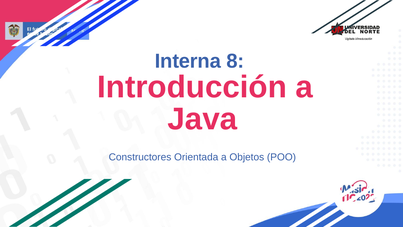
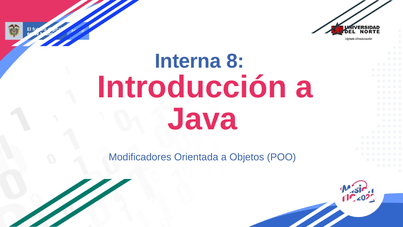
Constructores: Constructores -> Modificadores
